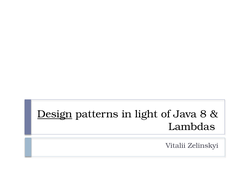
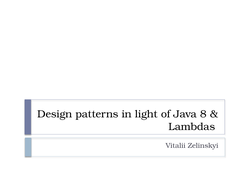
Design underline: present -> none
